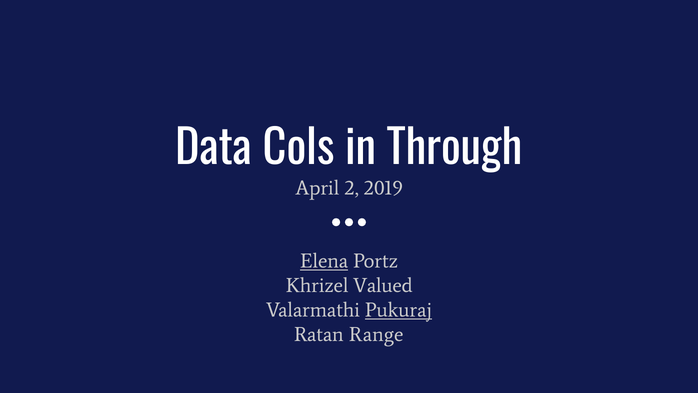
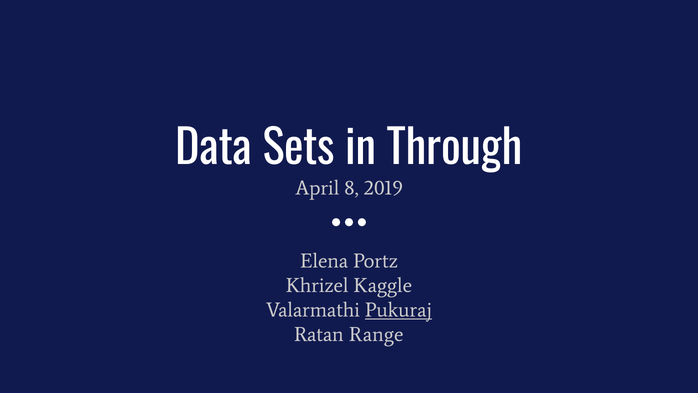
Cols: Cols -> Sets
2: 2 -> 8
Elena underline: present -> none
Valued: Valued -> Kaggle
